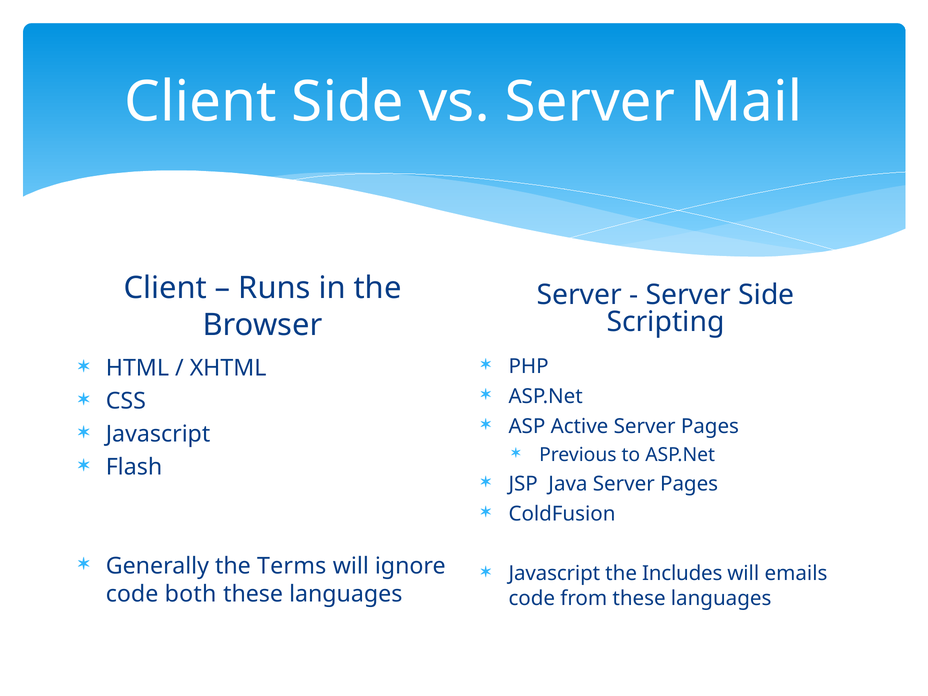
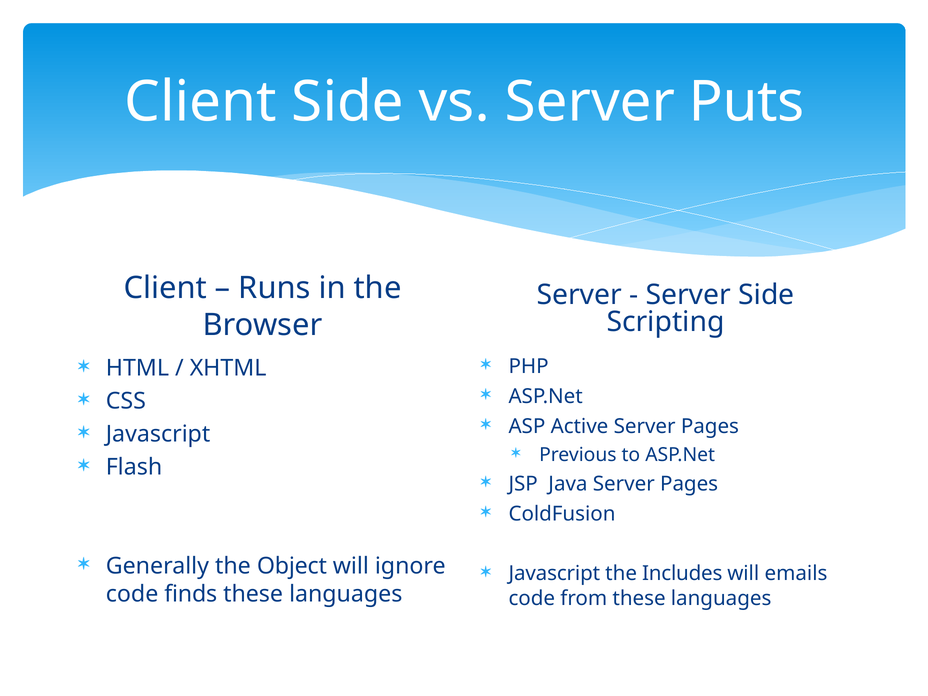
Mail: Mail -> Puts
Terms: Terms -> Object
both: both -> finds
